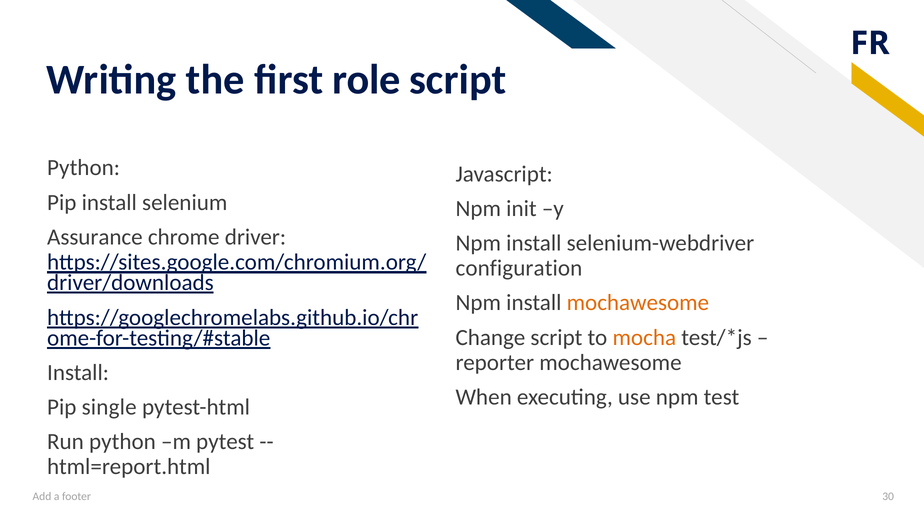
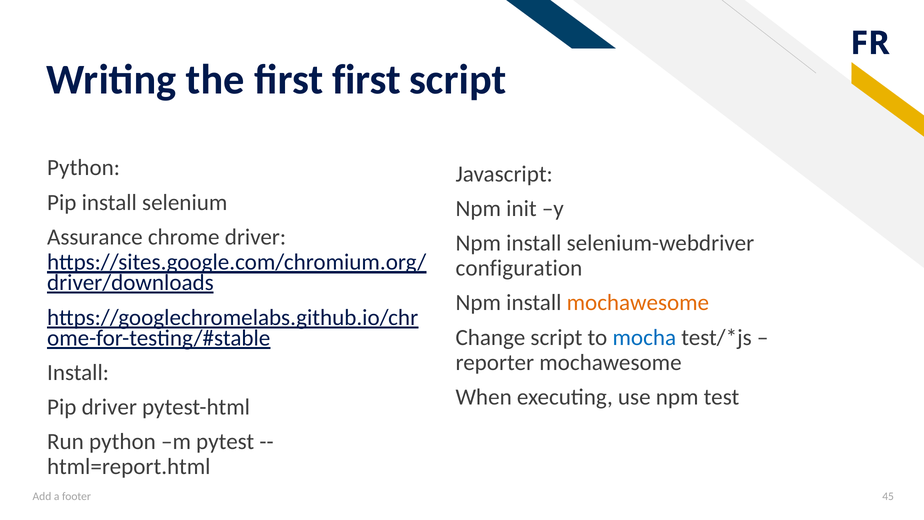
first role: role -> first
mocha colour: orange -> blue
Pip single: single -> driver
30: 30 -> 45
